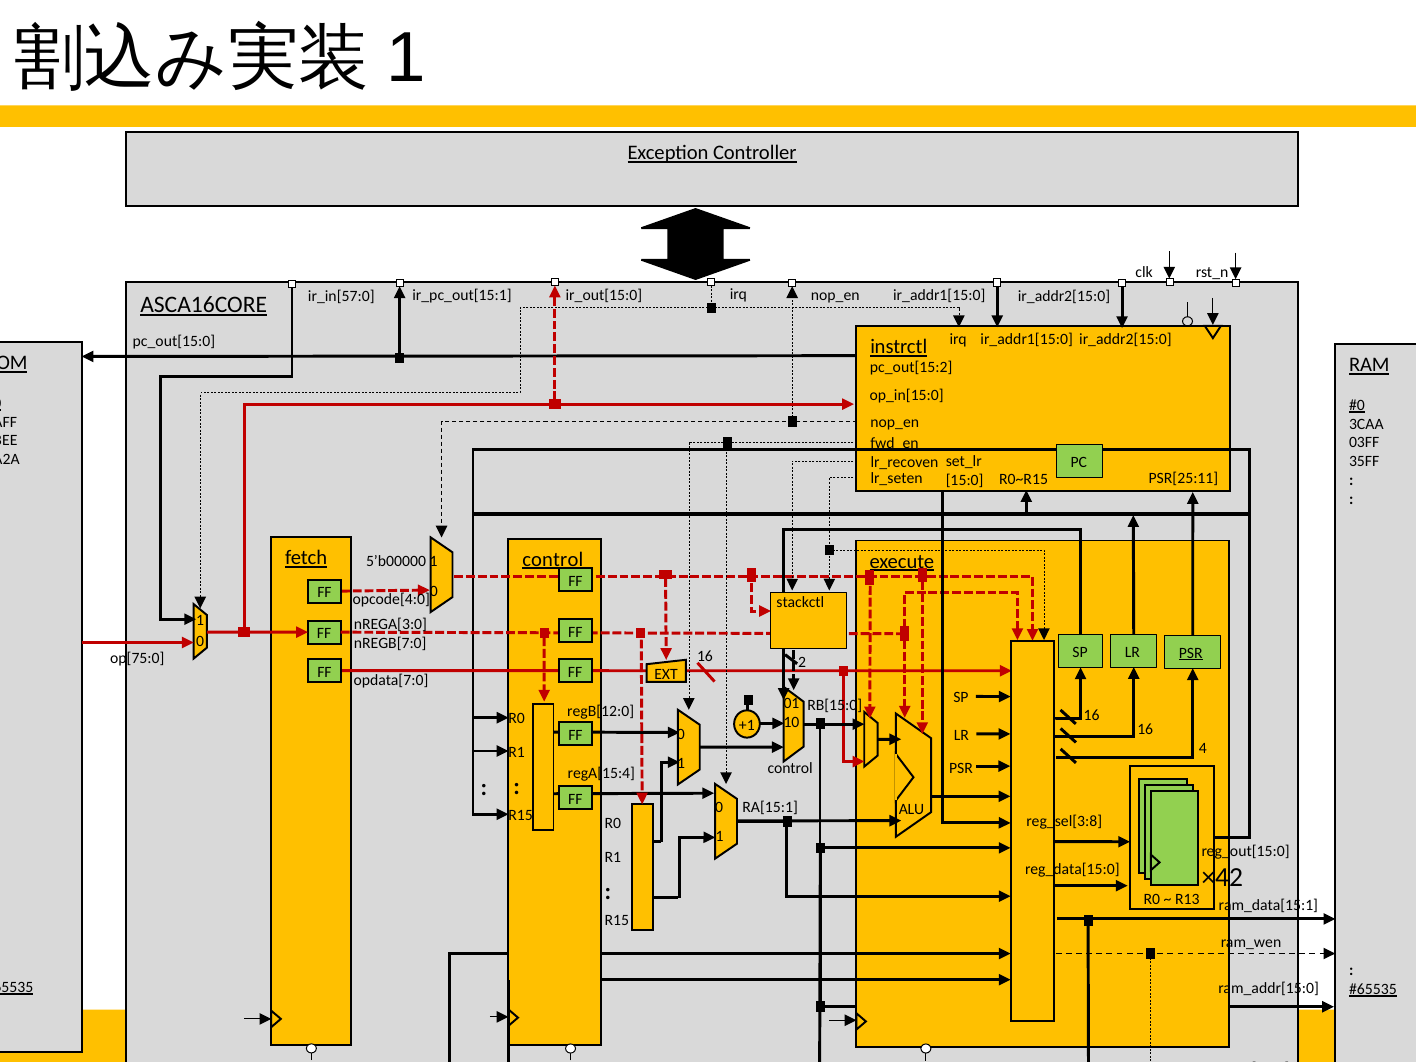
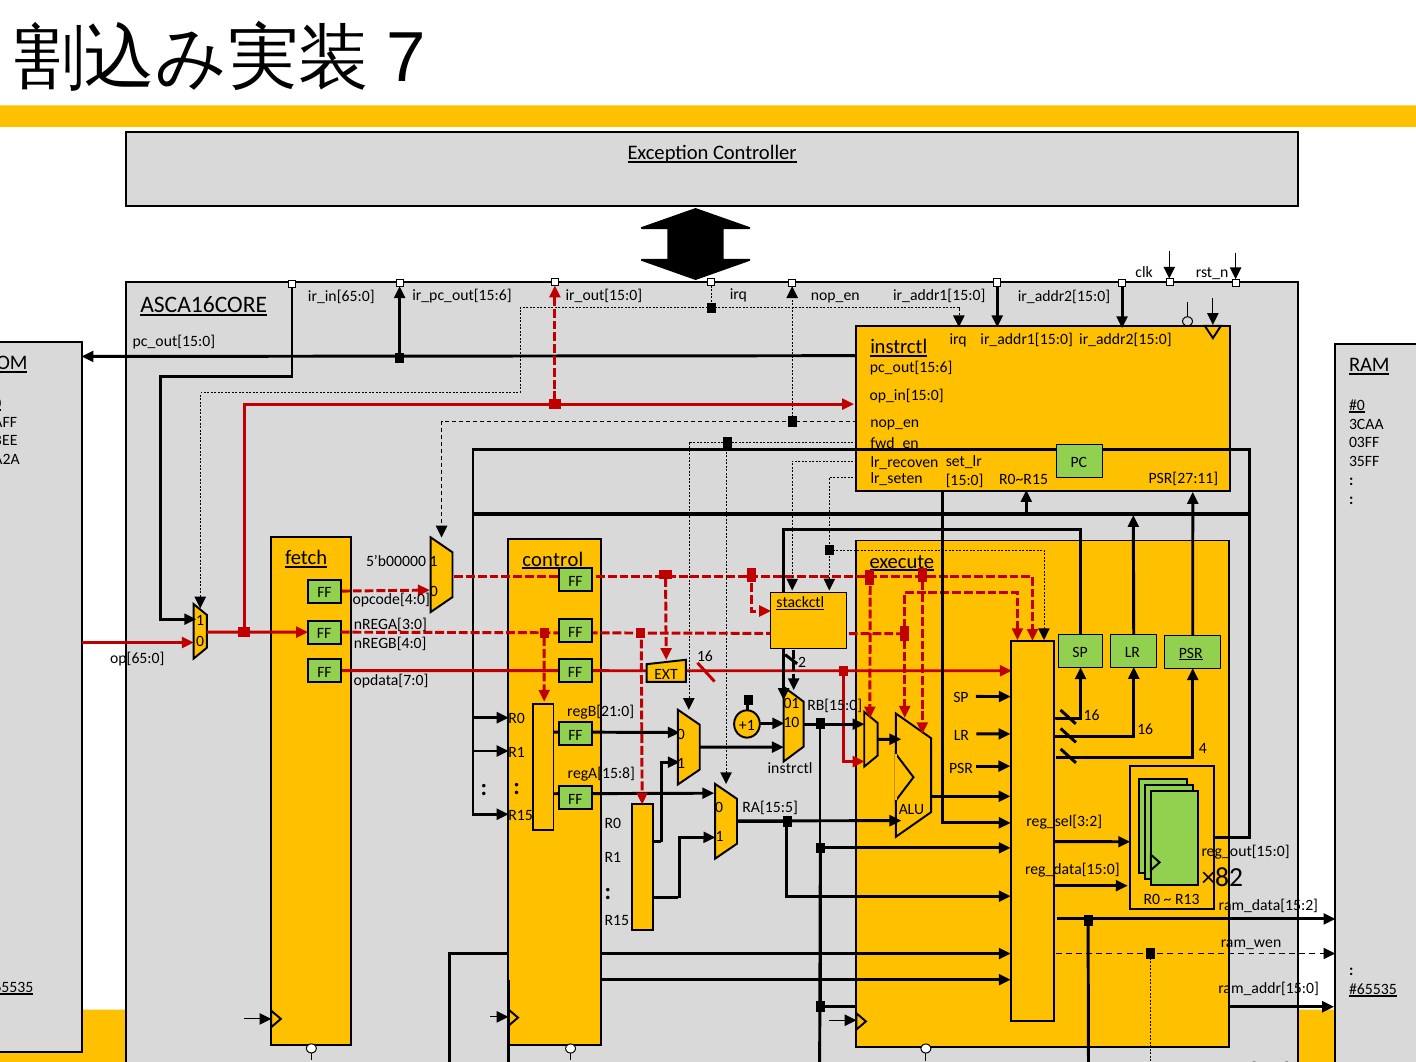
1 at (406, 58): 1 -> 7
ir_pc_out[15:1: ir_pc_out[15:1 -> ir_pc_out[15:6
ir_in[57:0: ir_in[57:0 -> ir_in[65:0
pc_out[15:2: pc_out[15:2 -> pc_out[15:6
PSR[25:11: PSR[25:11 -> PSR[27:11
stackctl underline: none -> present
nREGB[7:0: nREGB[7:0 -> nREGB[4:0
op[75:0: op[75:0 -> op[65:0
regB[12:0: regB[12:0 -> regB[21:0
control at (790, 769): control -> instrctl
regA[15:4: regA[15:4 -> regA[15:8
RA[15:1: RA[15:1 -> RA[15:5
reg_sel[3:8: reg_sel[3:8 -> reg_sel[3:2
×42: ×42 -> ×82
ram_data[15:1: ram_data[15:1 -> ram_data[15:2
